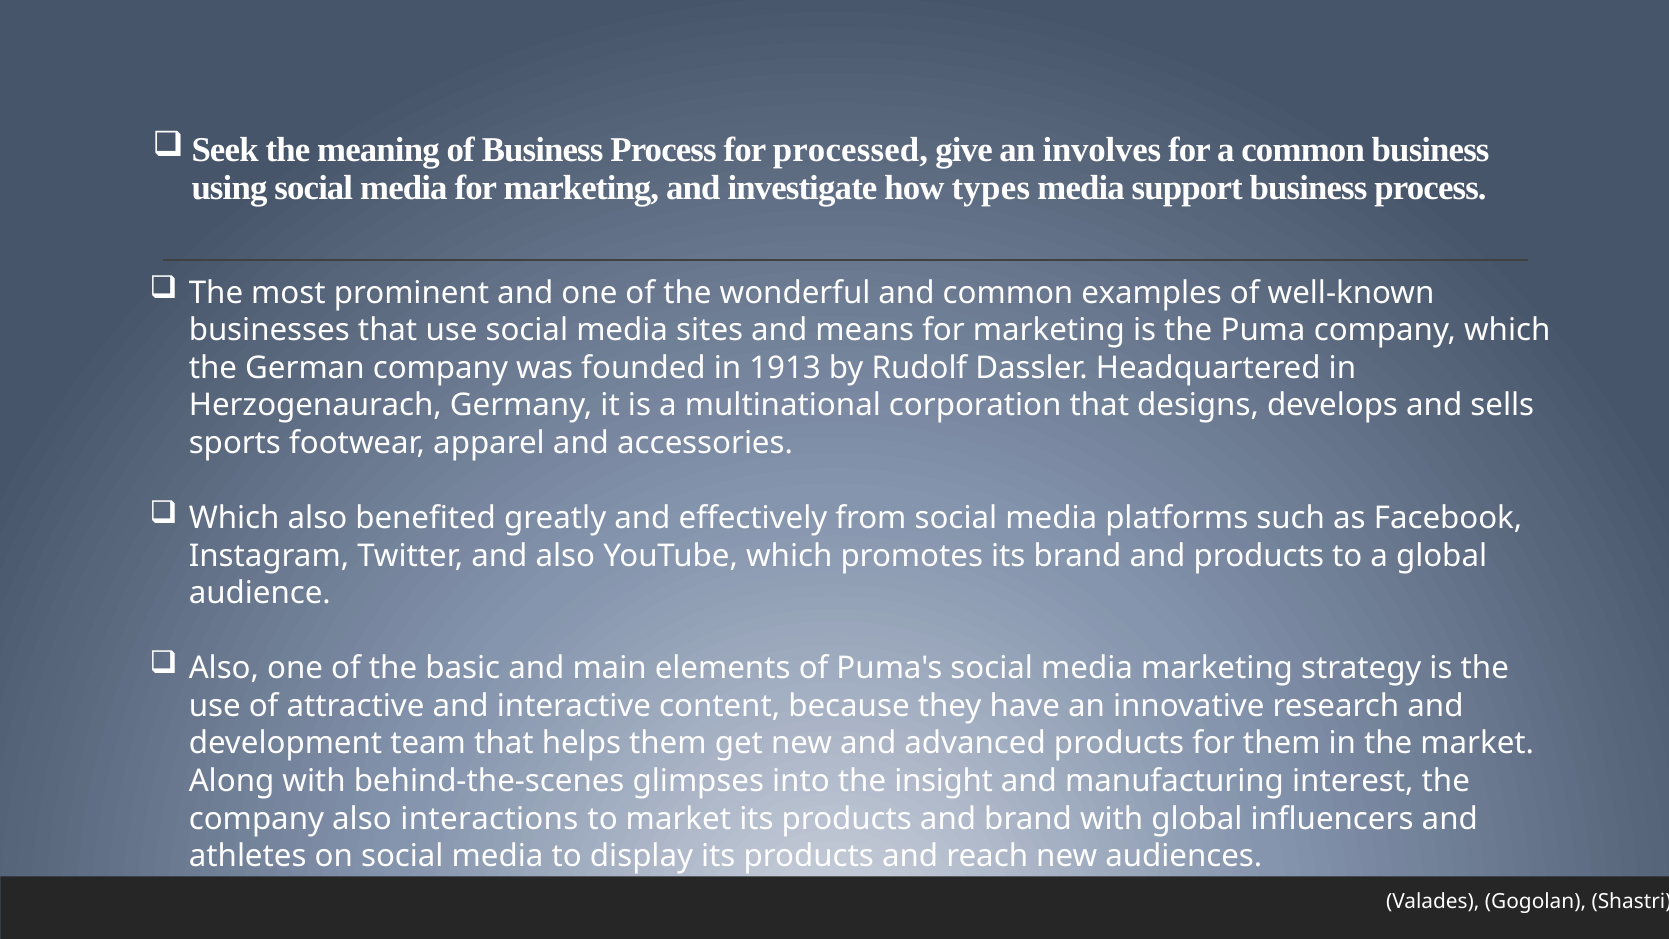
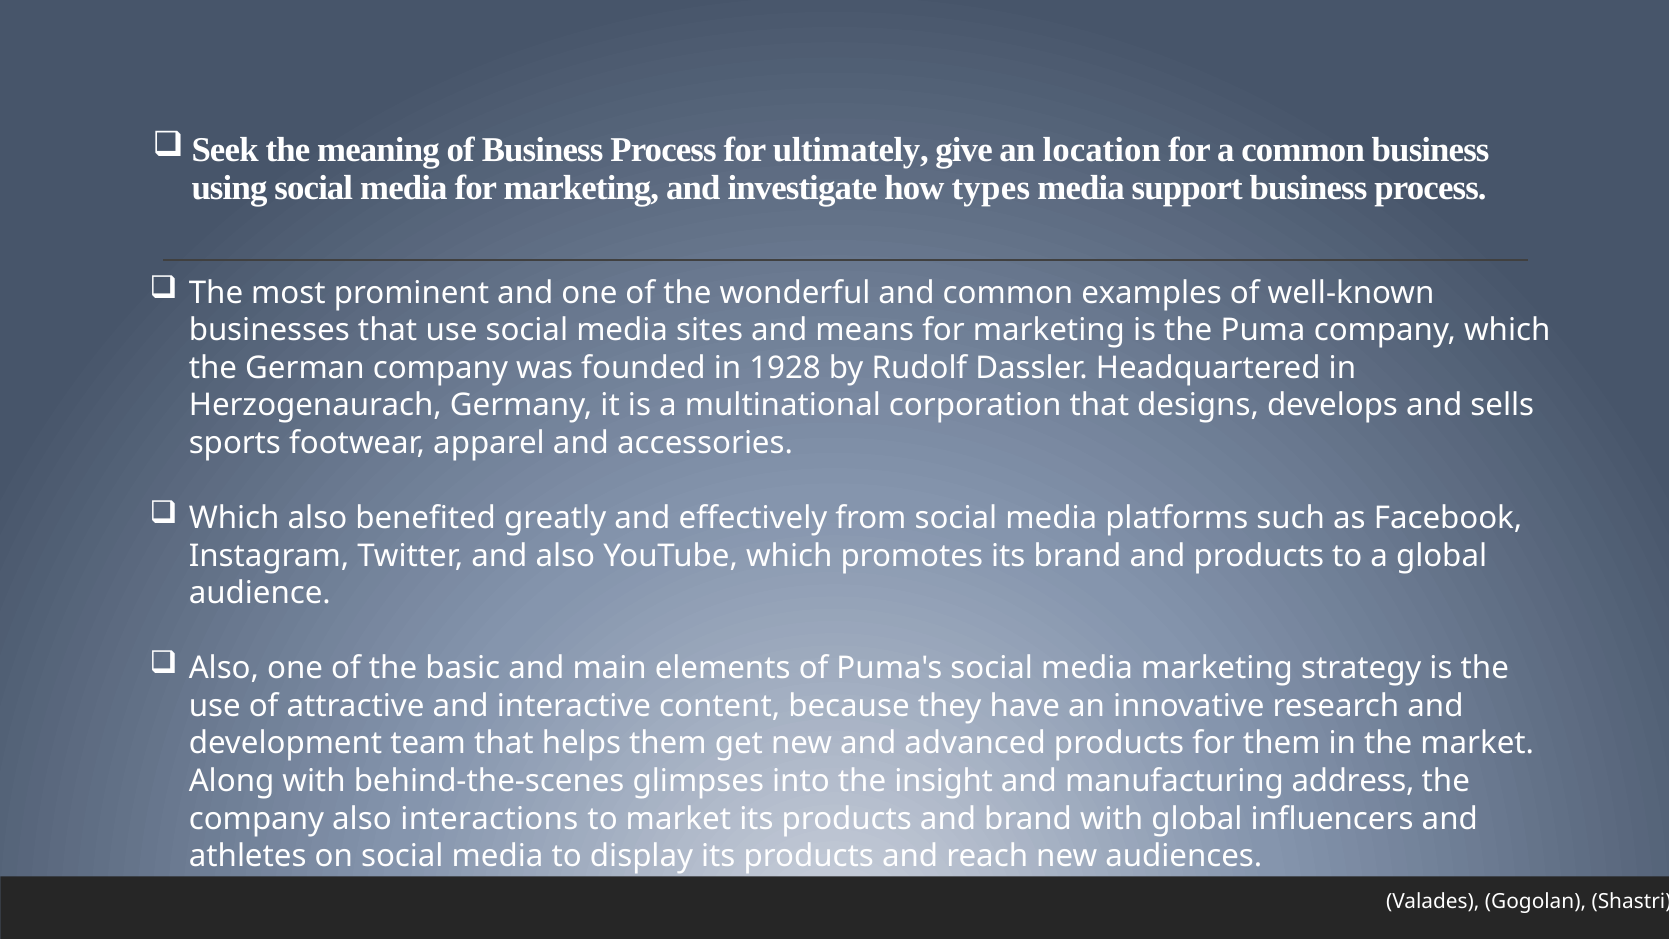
processed: processed -> ultimately
involves: involves -> location
1913: 1913 -> 1928
interest: interest -> address
